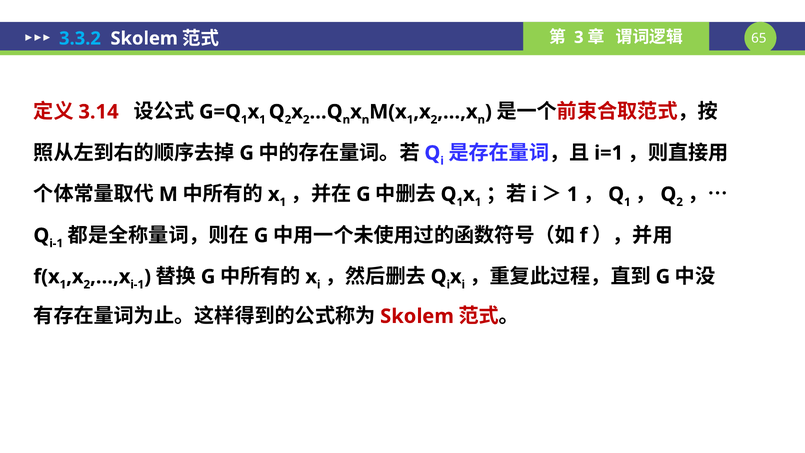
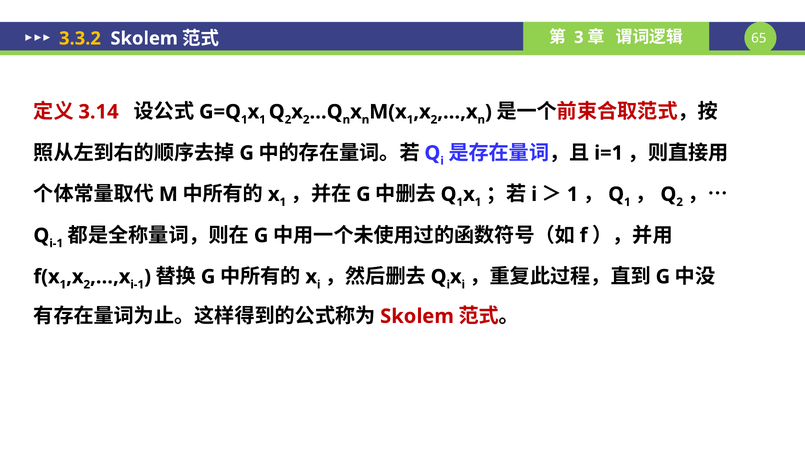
3.3.2 colour: light blue -> yellow
